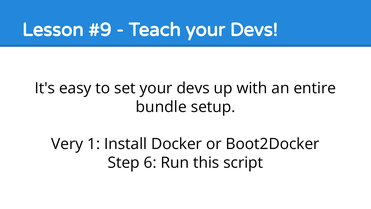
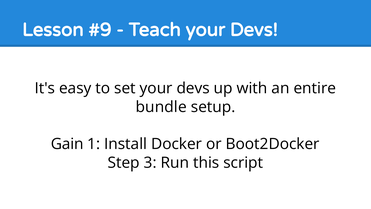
Very: Very -> Gain
6: 6 -> 3
